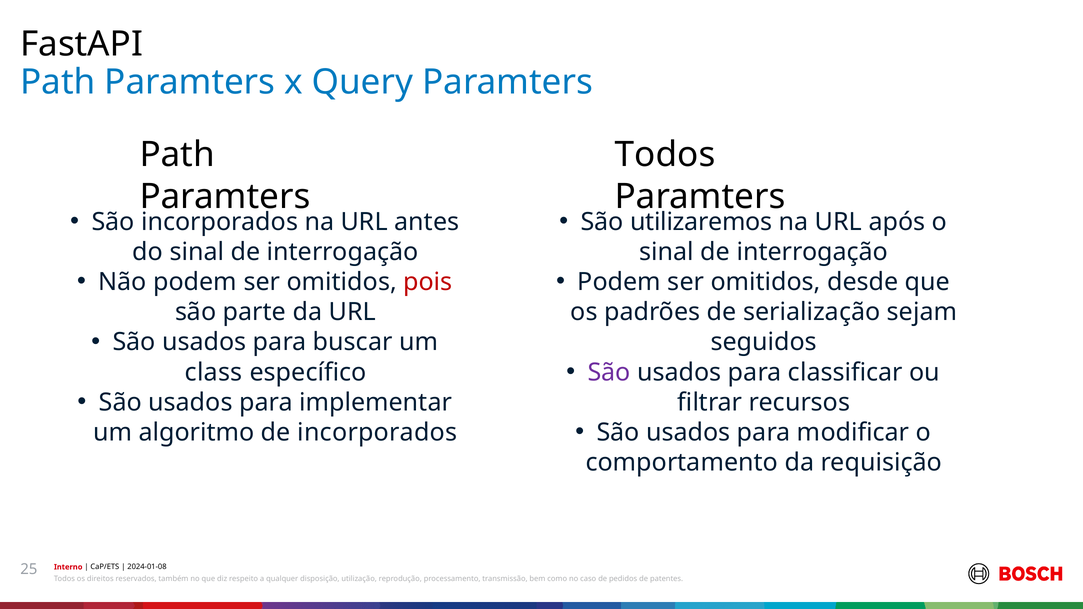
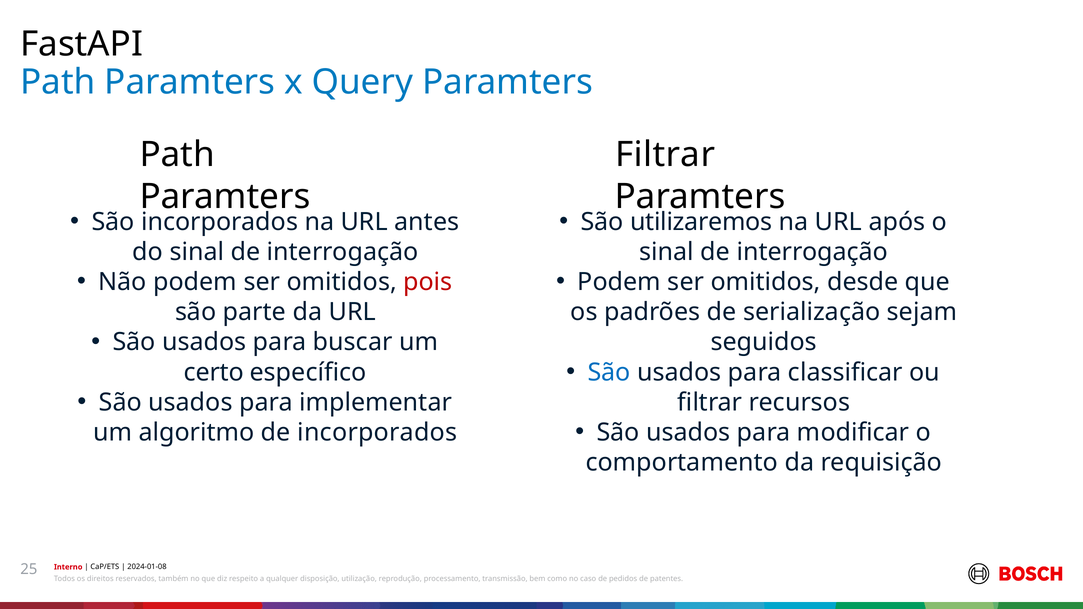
Todos at (665, 155): Todos -> Filtrar
São at (609, 372) colour: purple -> blue
class: class -> certo
